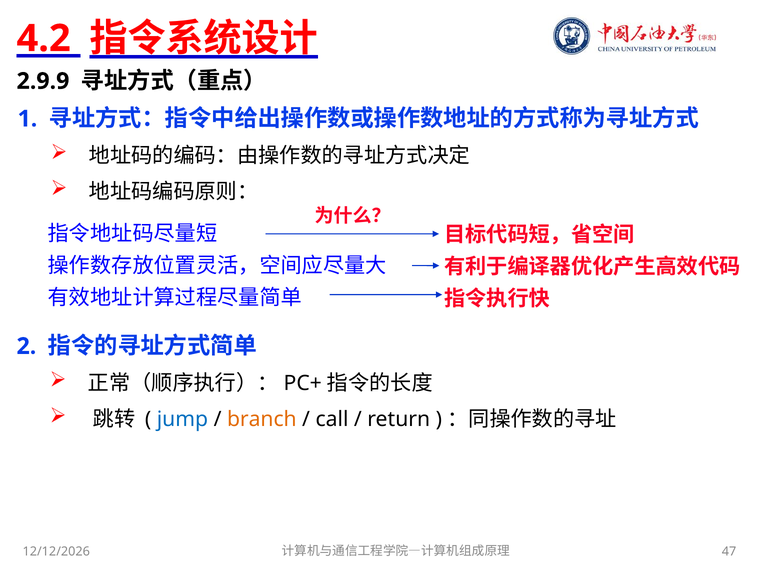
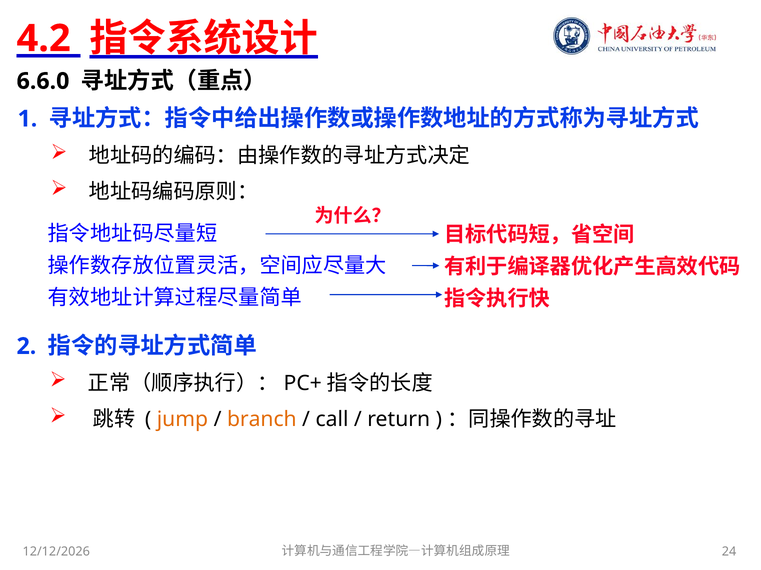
2.9.9: 2.9.9 -> 6.6.0
jump colour: blue -> orange
47: 47 -> 24
